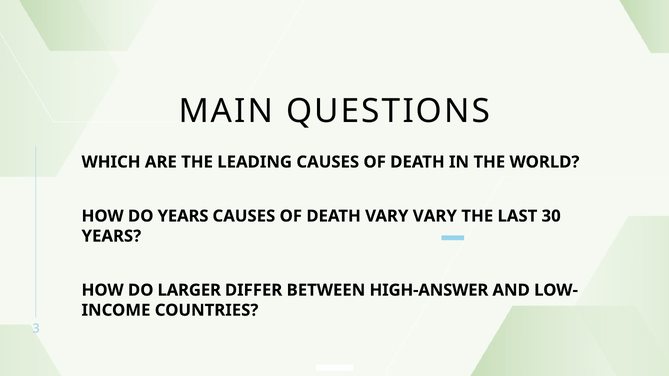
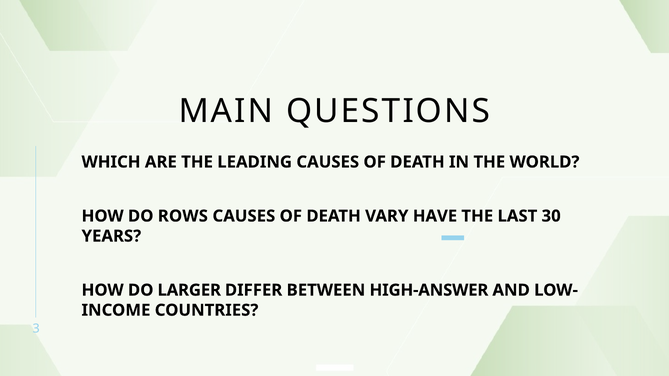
DO YEARS: YEARS -> ROWS
VARY VARY: VARY -> HAVE
